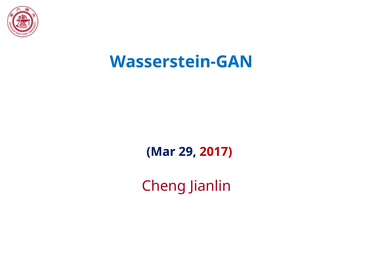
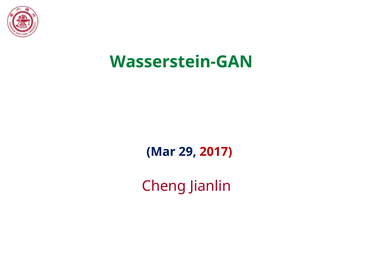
Wasserstein-GAN colour: blue -> green
